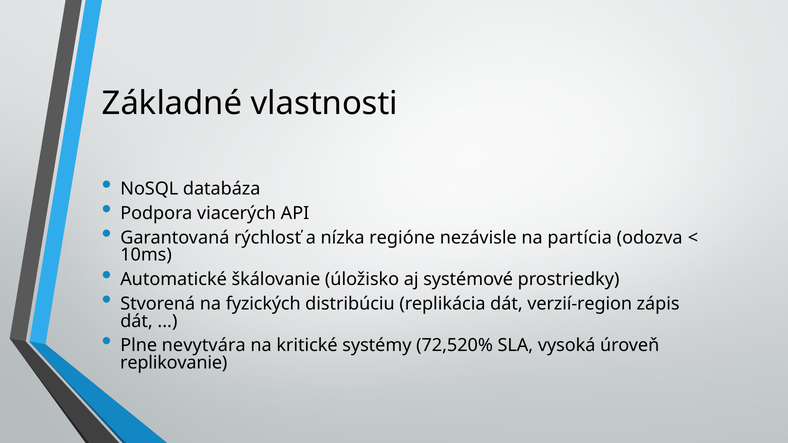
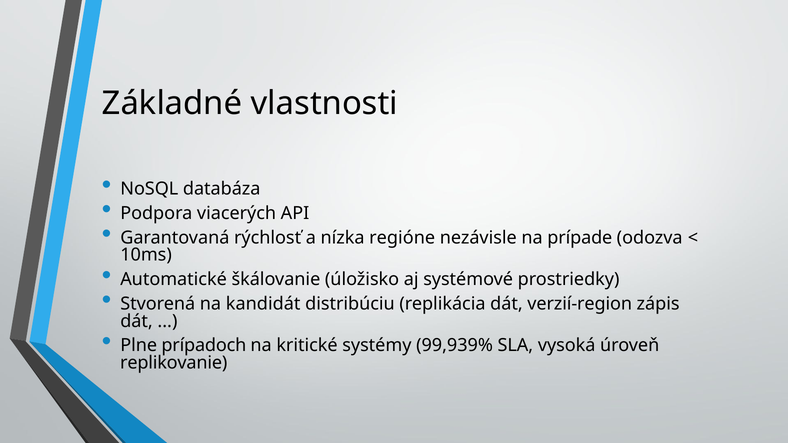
partícia: partícia -> prípade
fyzických: fyzických -> kandidát
nevytvára: nevytvára -> prípadoch
72,520%: 72,520% -> 99,939%
